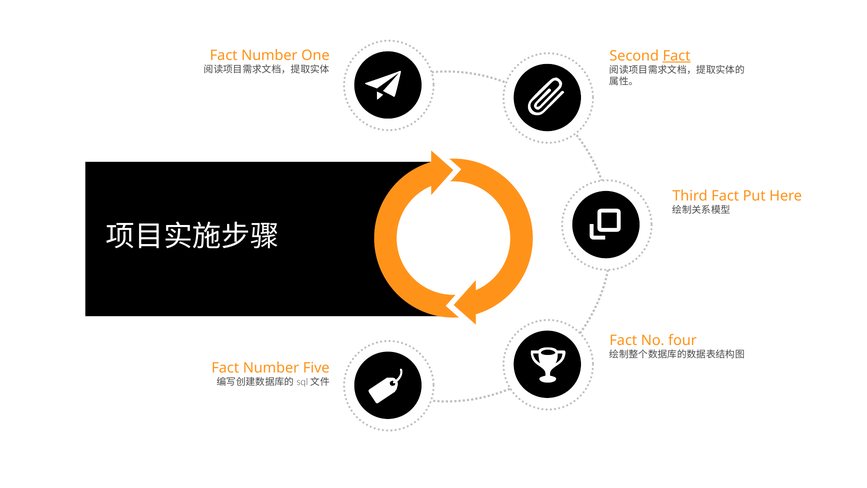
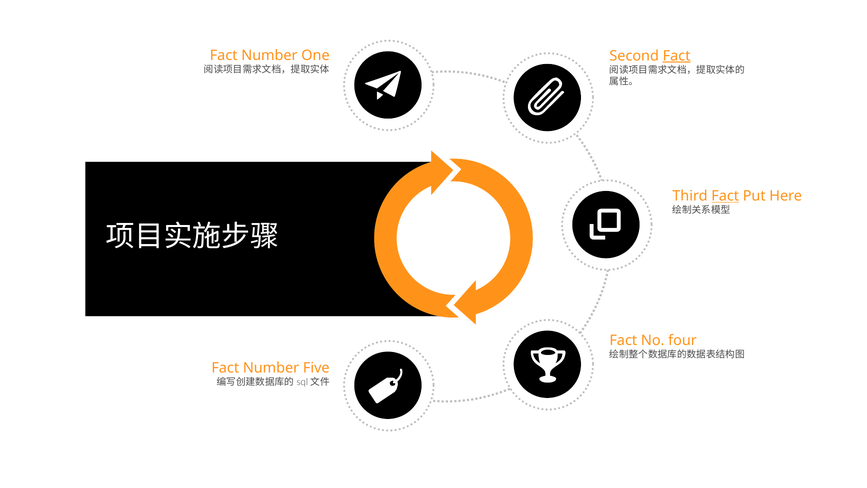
Fact at (725, 196) underline: none -> present
